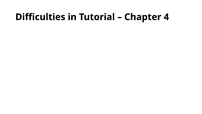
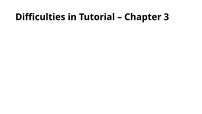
4: 4 -> 3
